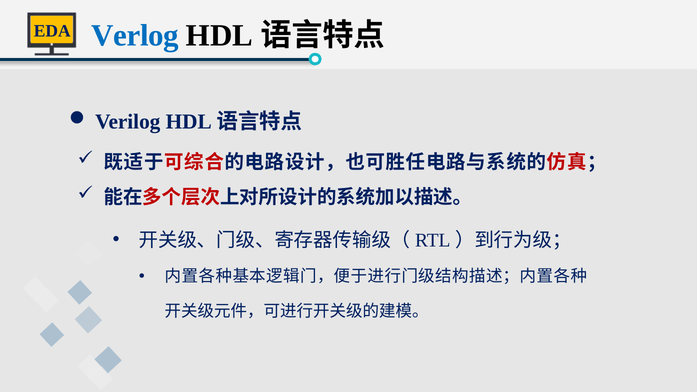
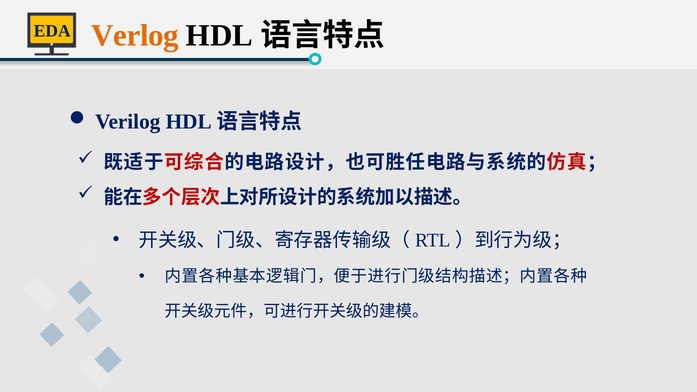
Verlog colour: blue -> orange
